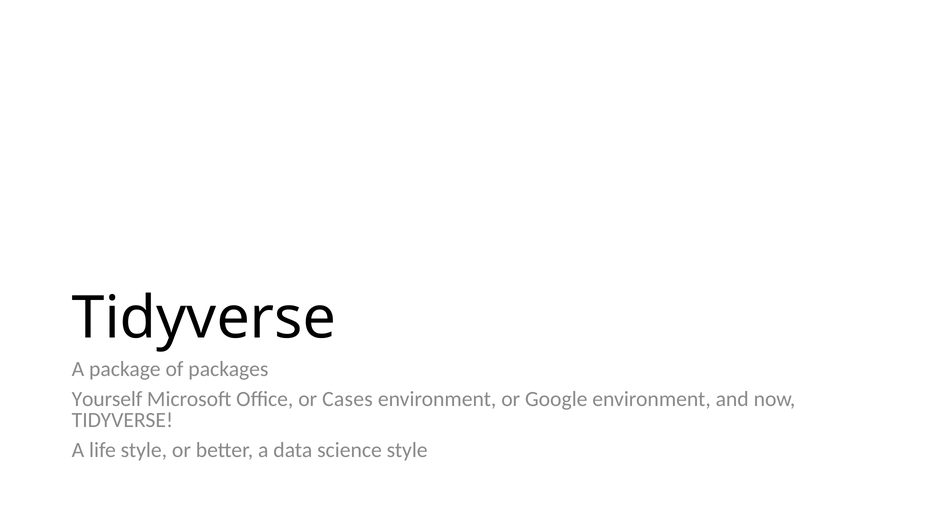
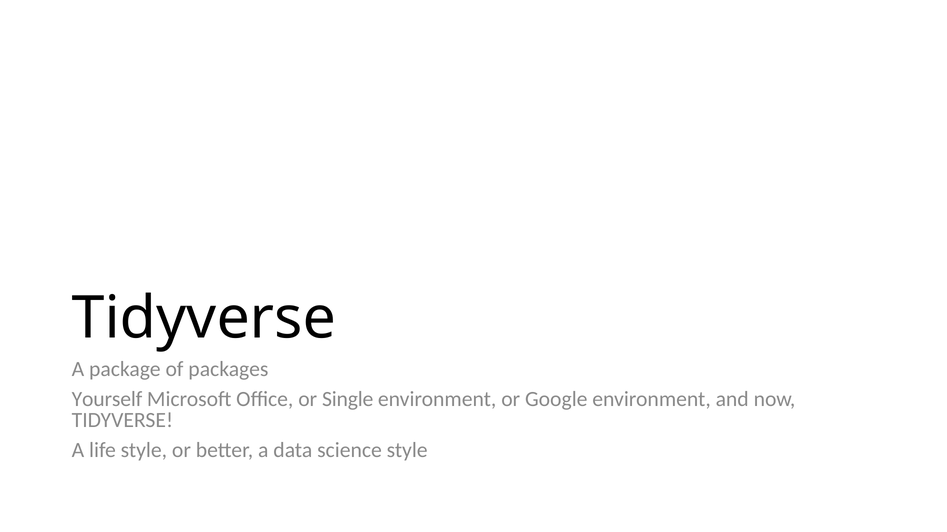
Cases: Cases -> Single
